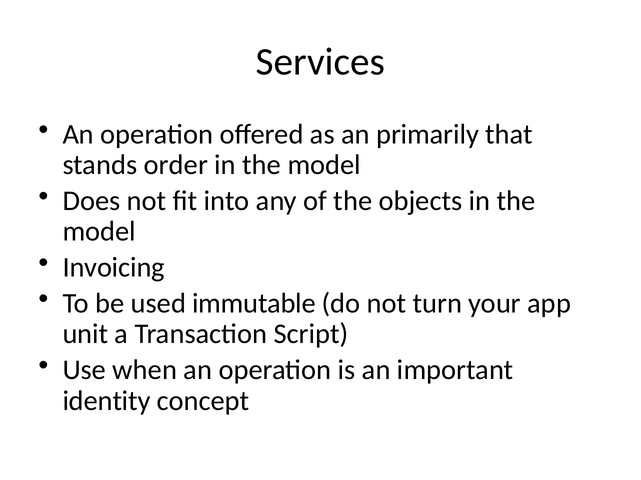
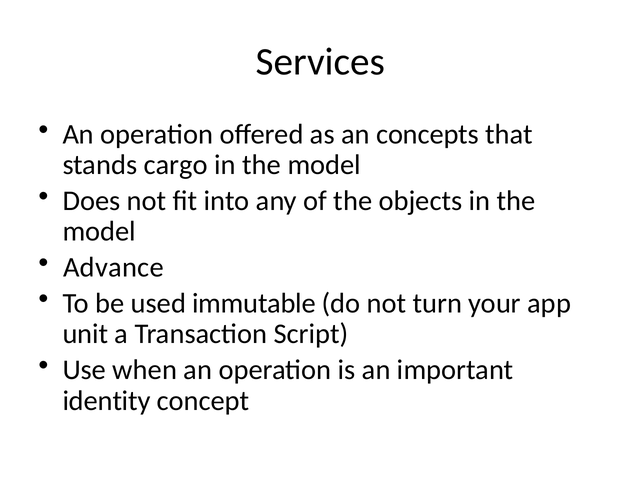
primarily: primarily -> concepts
order: order -> cargo
Invoicing: Invoicing -> Advance
